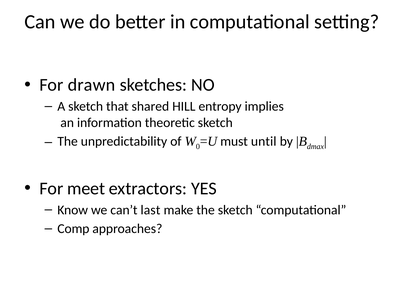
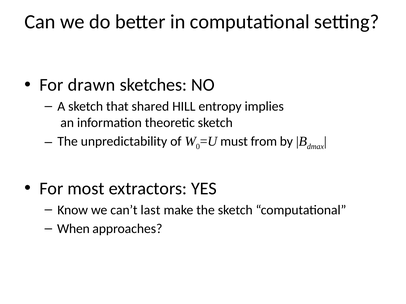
until: until -> from
meet: meet -> most
Comp: Comp -> When
